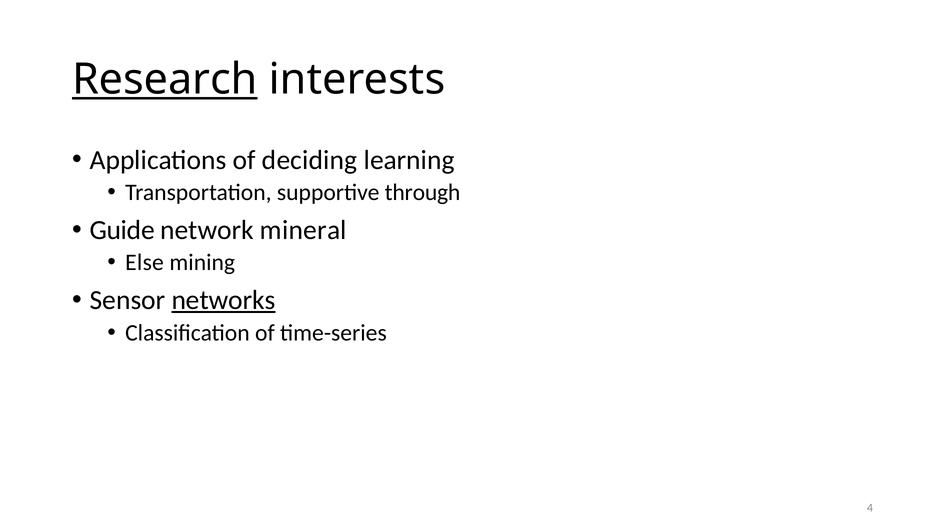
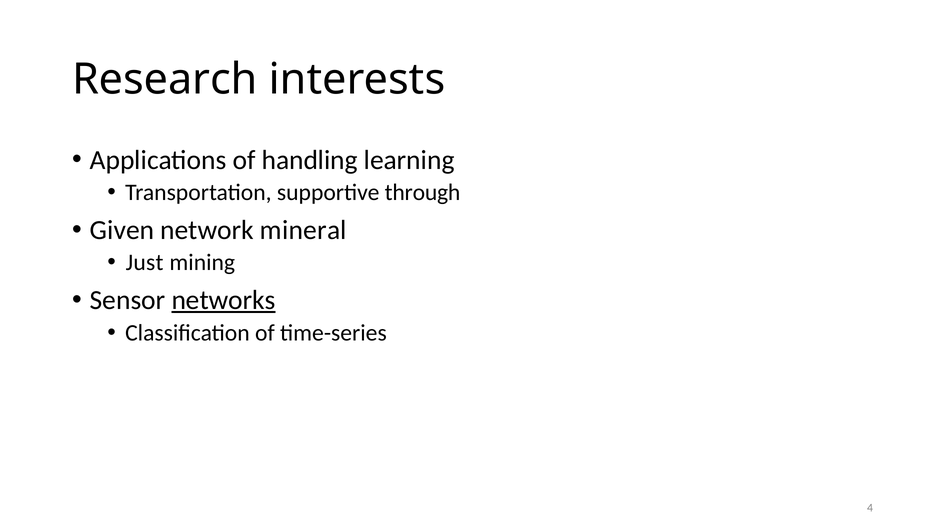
Research underline: present -> none
deciding: deciding -> handling
Guide: Guide -> Given
Else: Else -> Just
